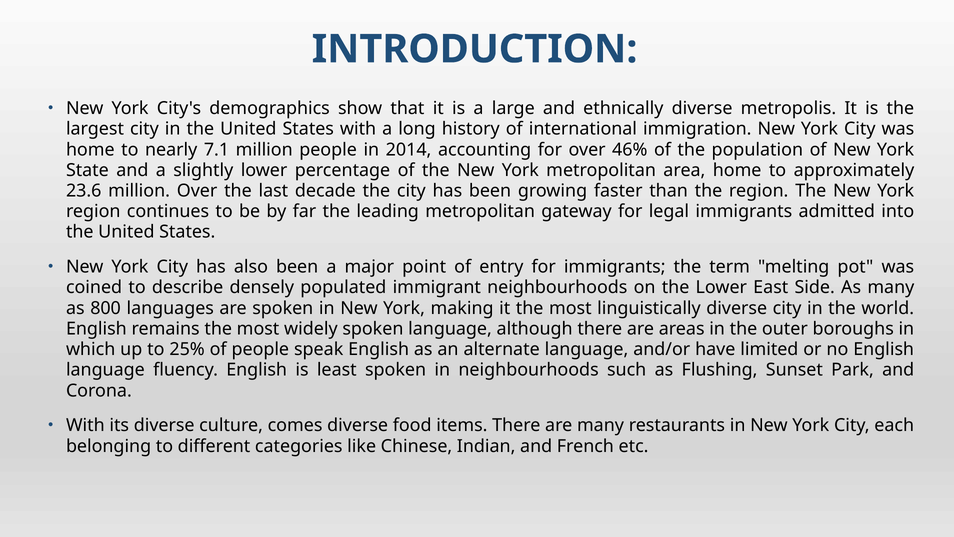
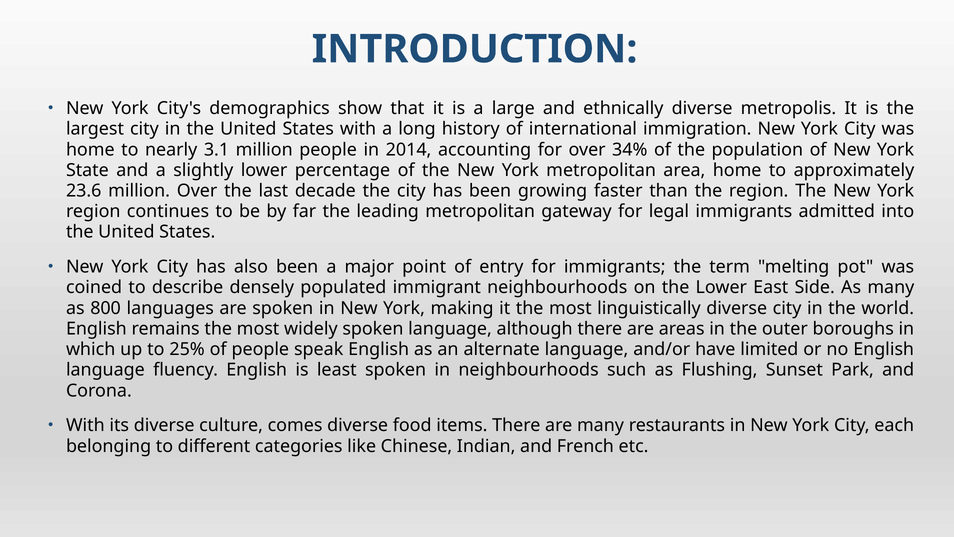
7.1: 7.1 -> 3.1
46%: 46% -> 34%
